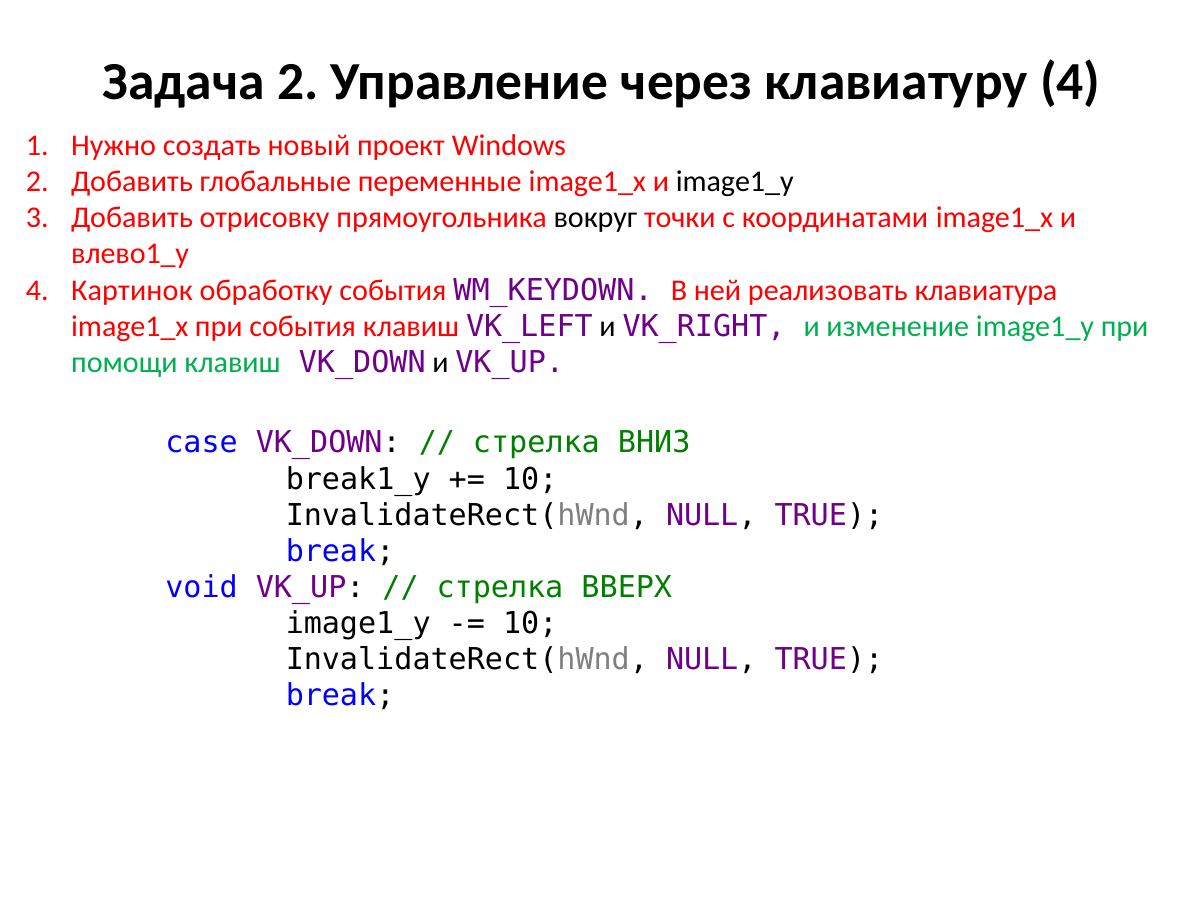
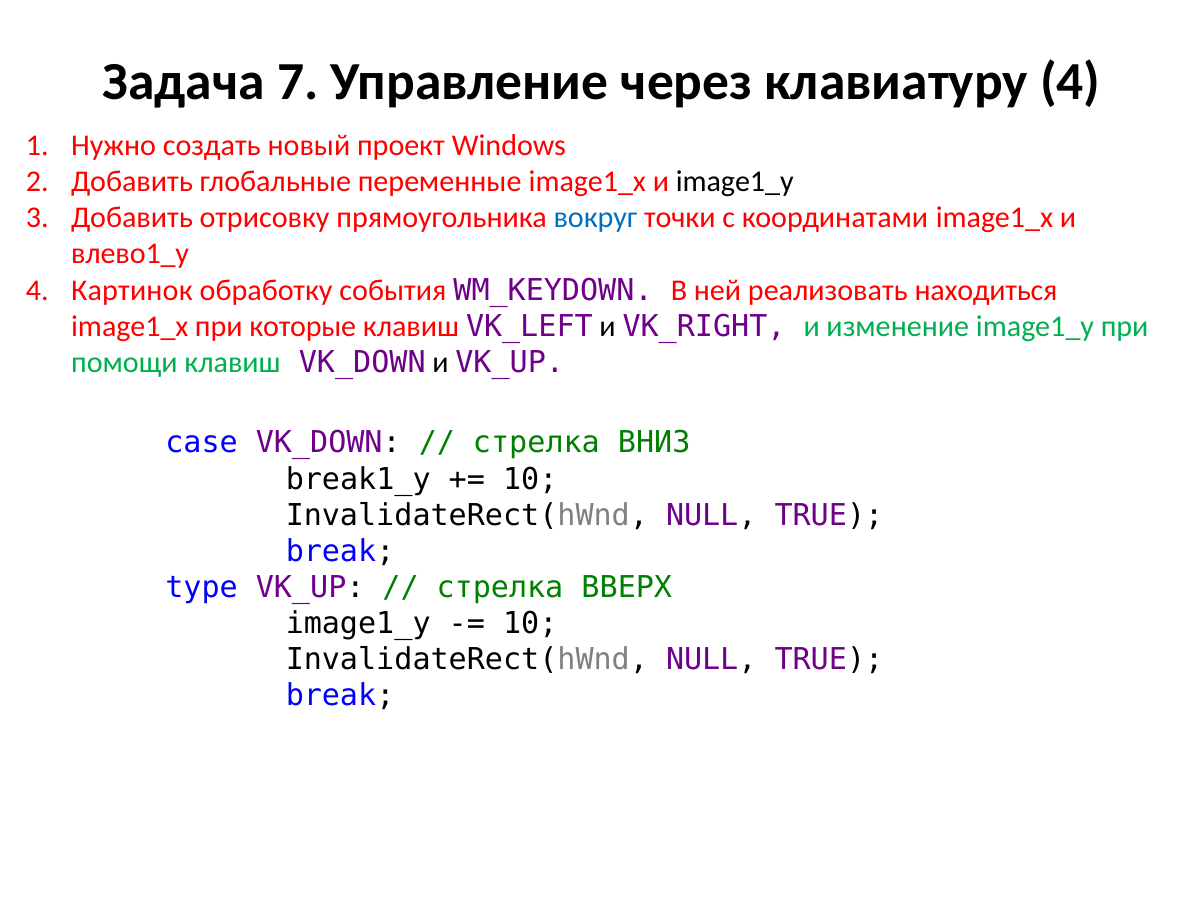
Задача 2: 2 -> 7
вокруг colour: black -> blue
клавиатура: клавиатура -> находиться
при события: события -> которые
void: void -> type
